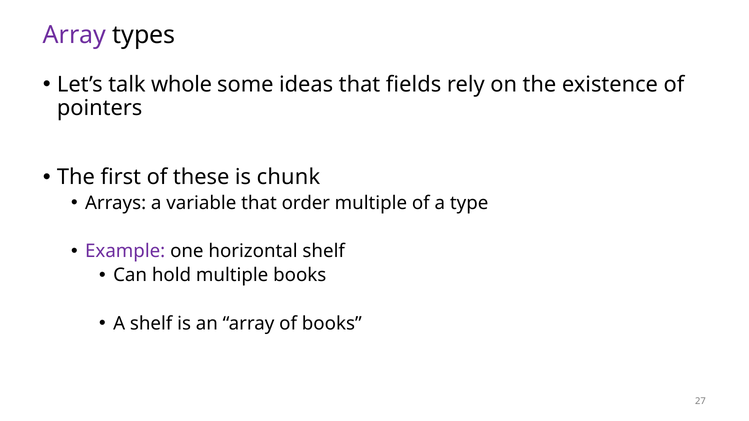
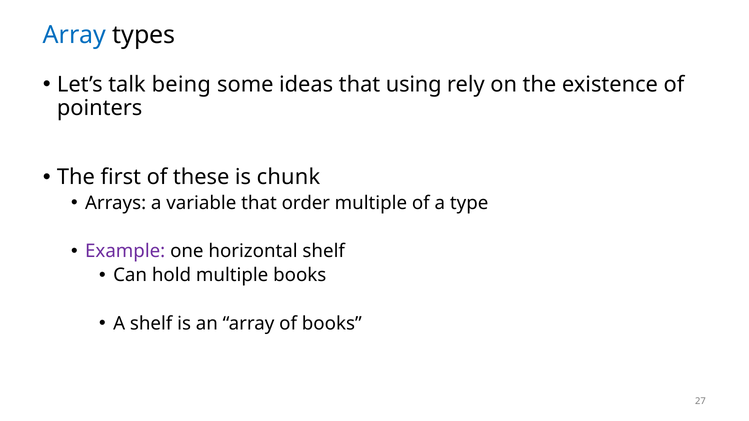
Array at (74, 35) colour: purple -> blue
whole: whole -> being
fields: fields -> using
